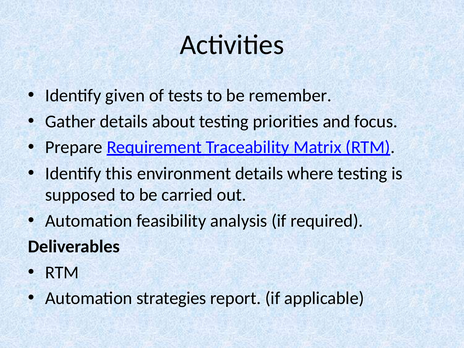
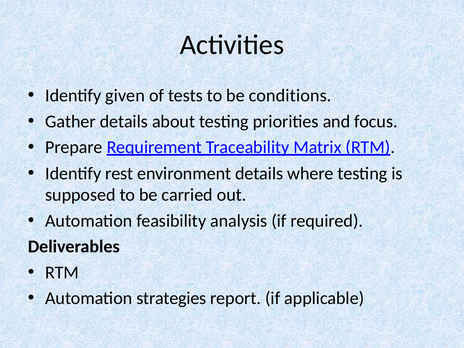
remember: remember -> conditions
this: this -> rest
